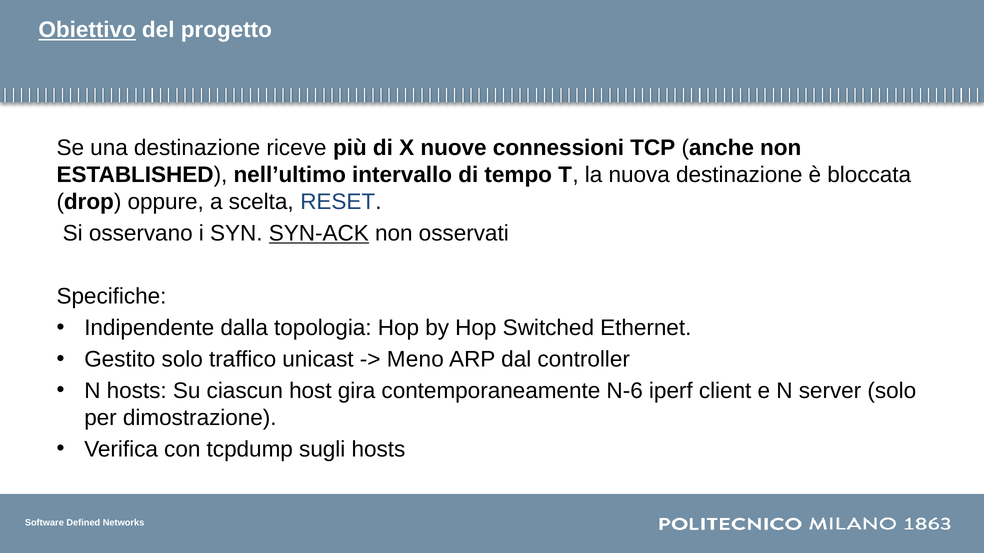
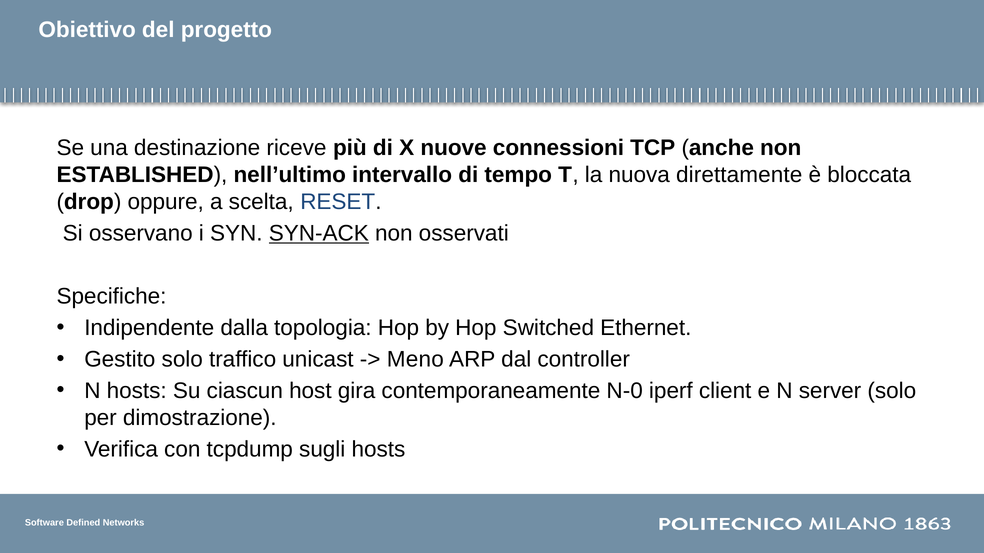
Obiettivo underline: present -> none
nuova destinazione: destinazione -> direttamente
N-6: N-6 -> N-0
